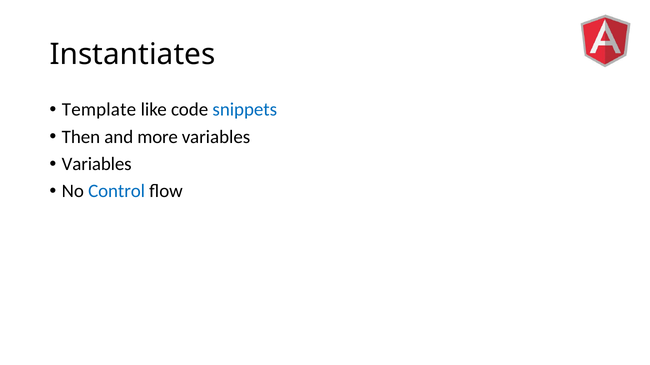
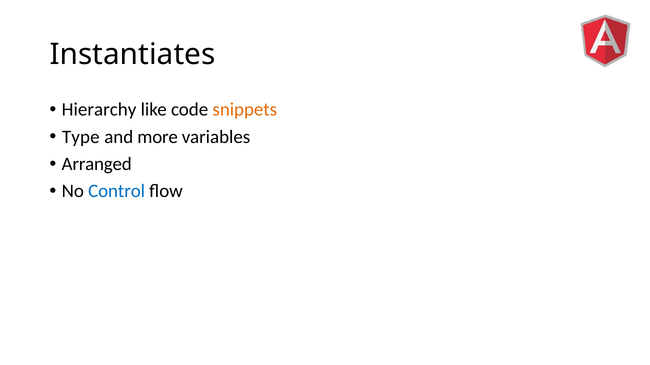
Template: Template -> Hierarchy
snippets colour: blue -> orange
Then: Then -> Type
Variables at (97, 164): Variables -> Arranged
